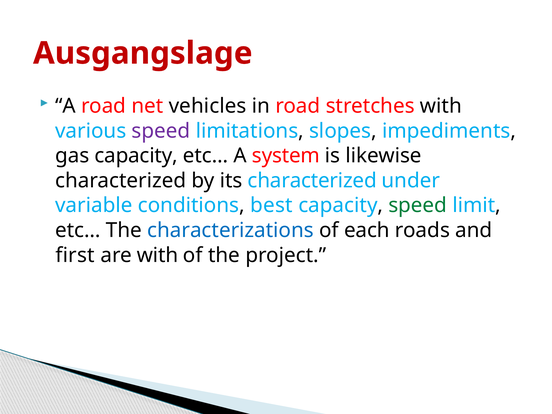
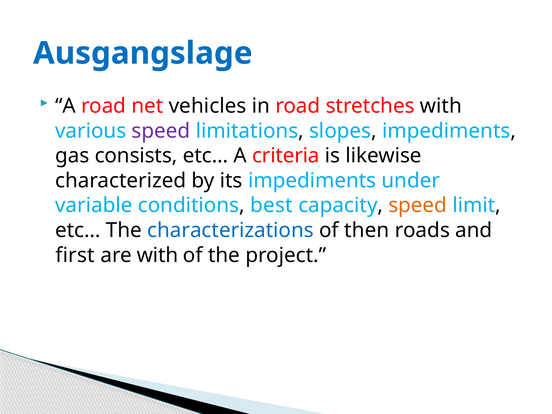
Ausgangslage colour: red -> blue
gas capacity: capacity -> consists
system: system -> criteria
its characterized: characterized -> impediments
speed at (418, 205) colour: green -> orange
each: each -> then
